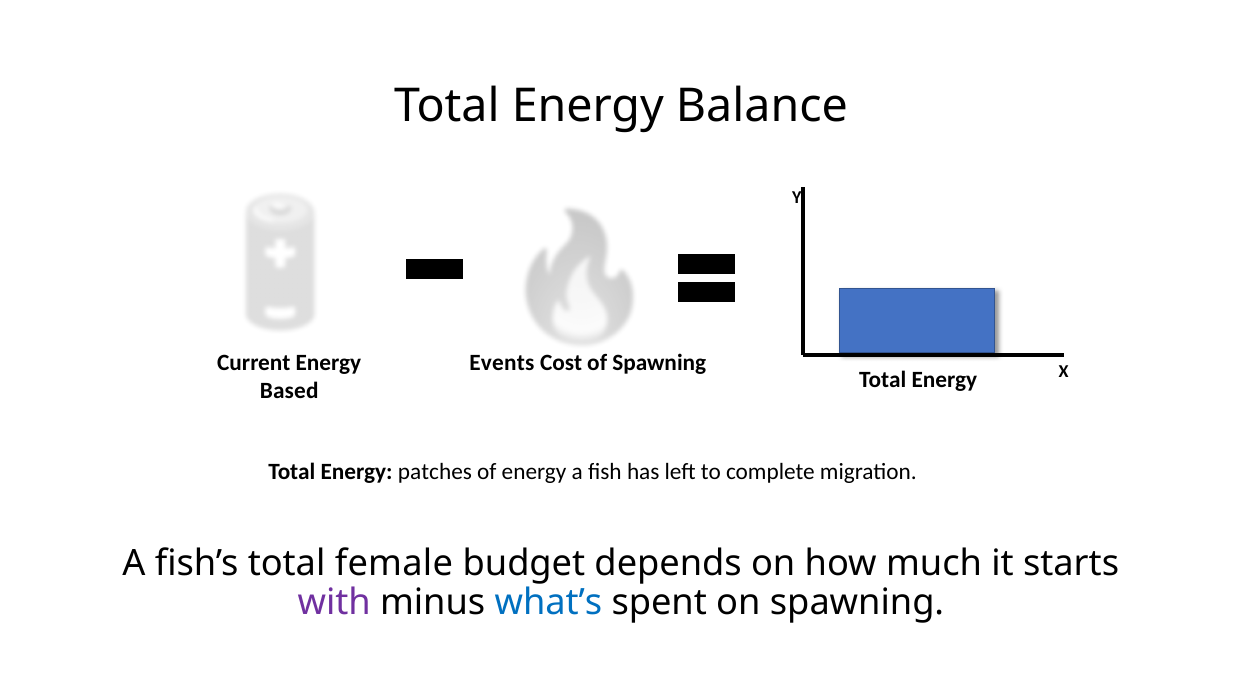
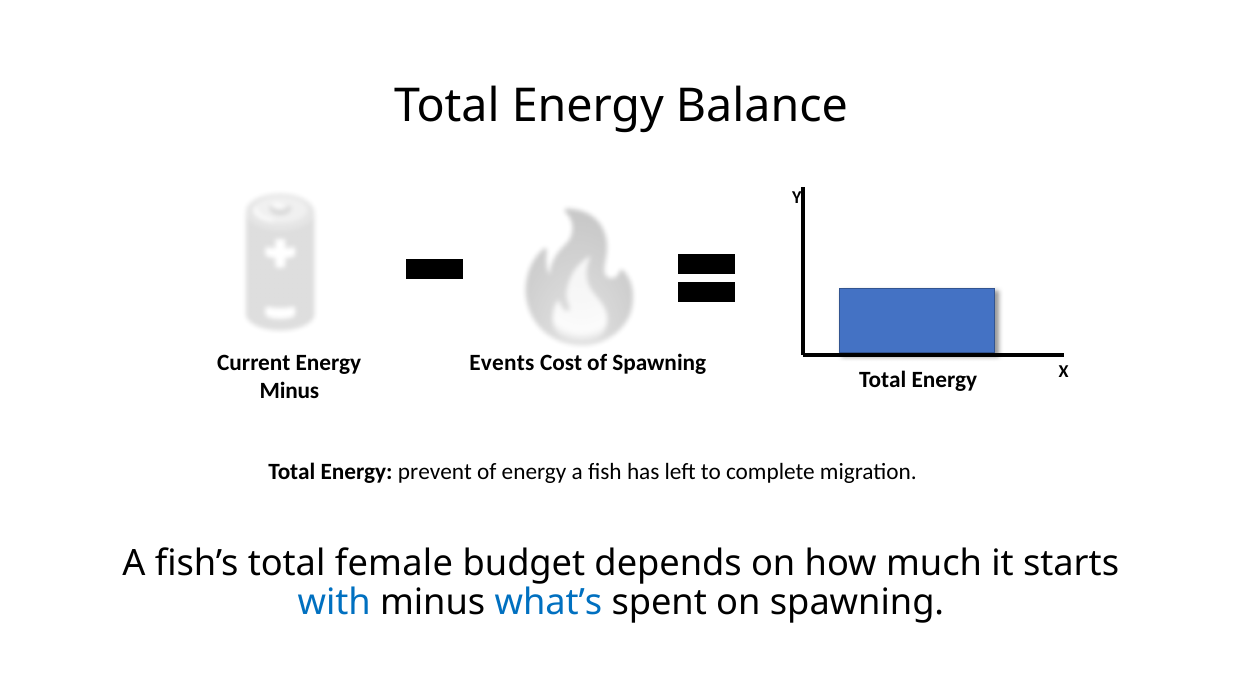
Based at (289, 391): Based -> Minus
patches: patches -> prevent
with colour: purple -> blue
